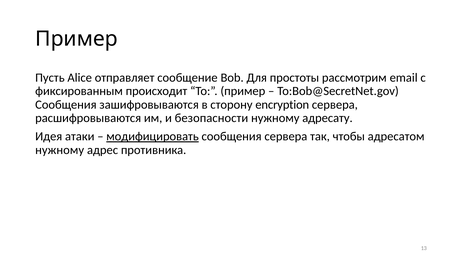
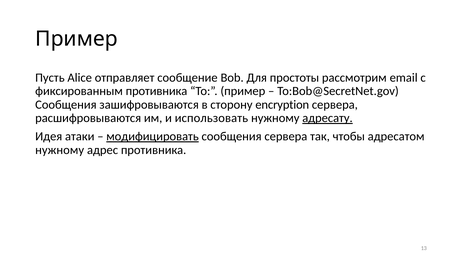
фиксированным происходит: происходит -> противника
безопасности: безопасности -> использовать
адресату underline: none -> present
